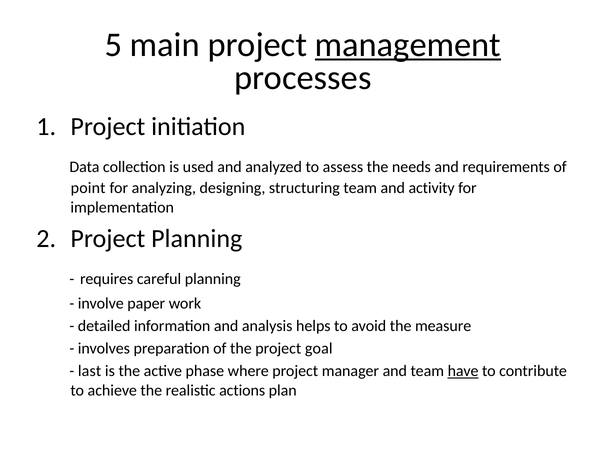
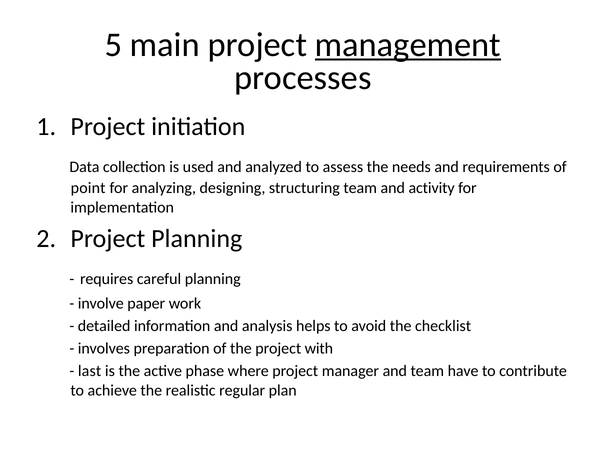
measure: measure -> checklist
goal: goal -> with
have underline: present -> none
actions: actions -> regular
